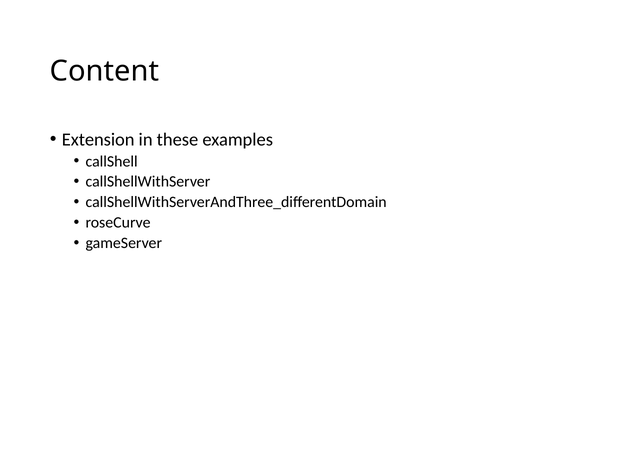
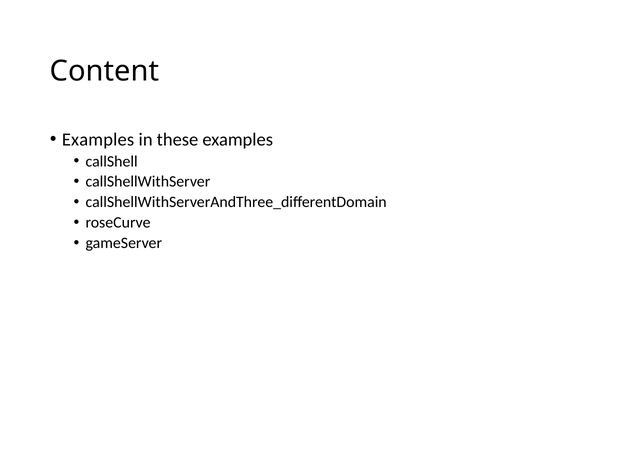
Extension at (98, 140): Extension -> Examples
